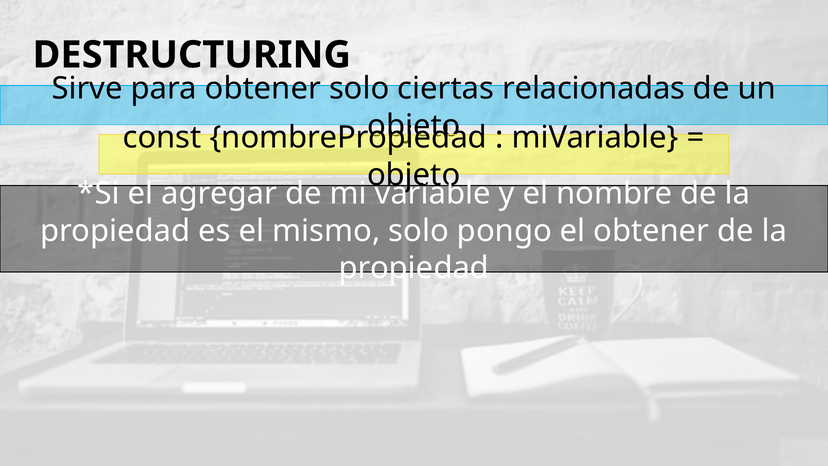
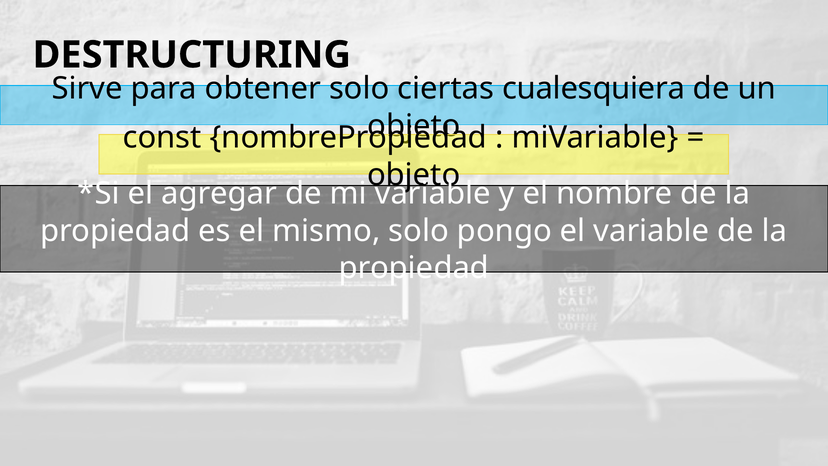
relacionadas: relacionadas -> cualesquiera
el obtener: obtener -> variable
